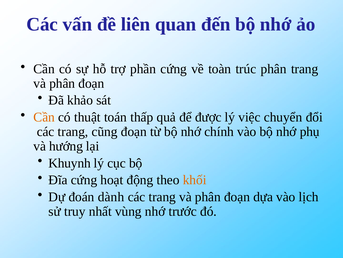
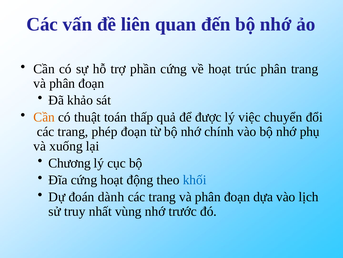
về toàn: toàn -> hoạt
cũng: cũng -> phép
hướng: hướng -> xuống
Khuynh: Khuynh -> Chương
khối colour: orange -> blue
